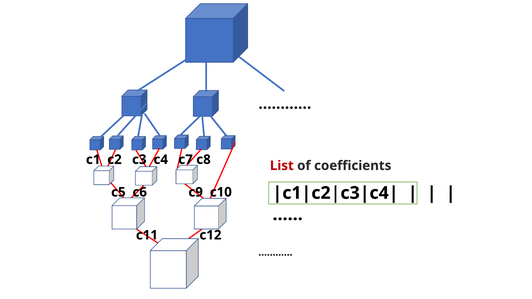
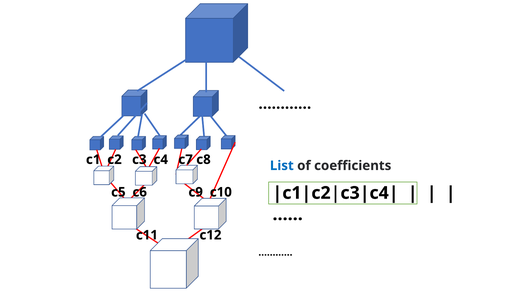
List colour: red -> blue
